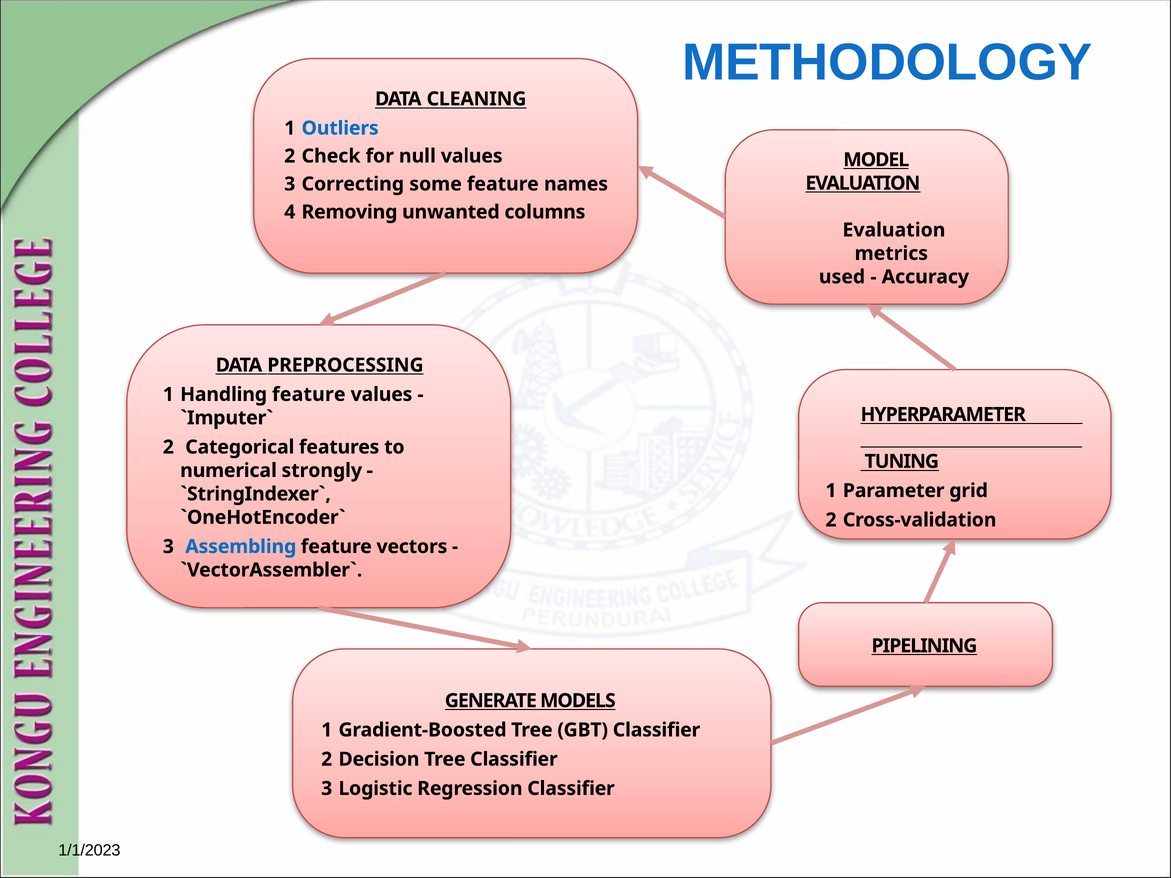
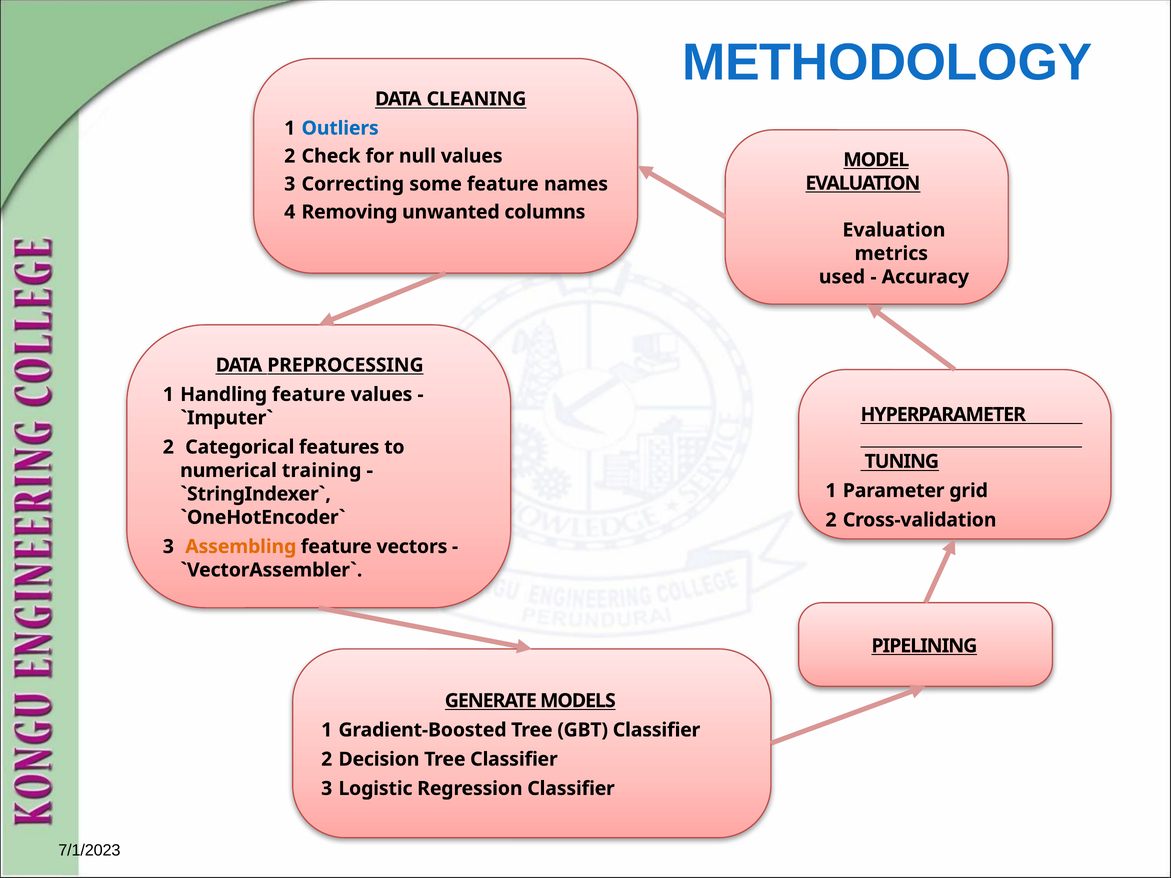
strongly: strongly -> training
Assembling colour: blue -> orange
1/1/2023: 1/1/2023 -> 7/1/2023
